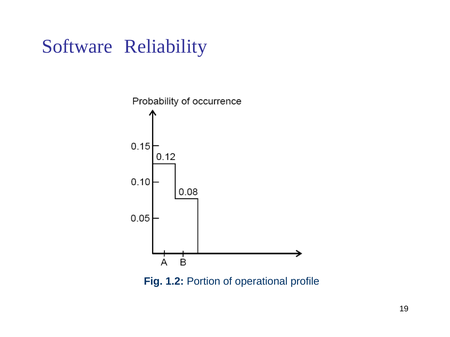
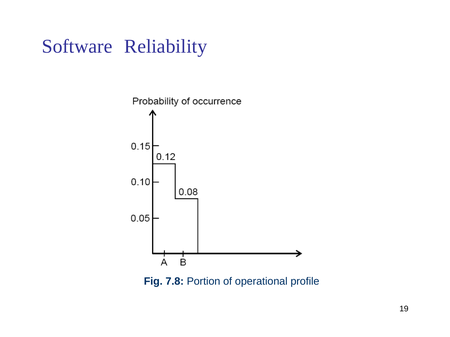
1.2: 1.2 -> 7.8
